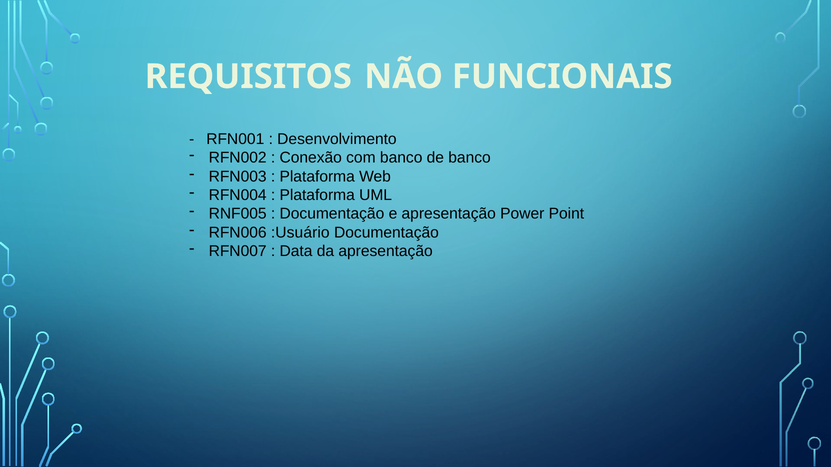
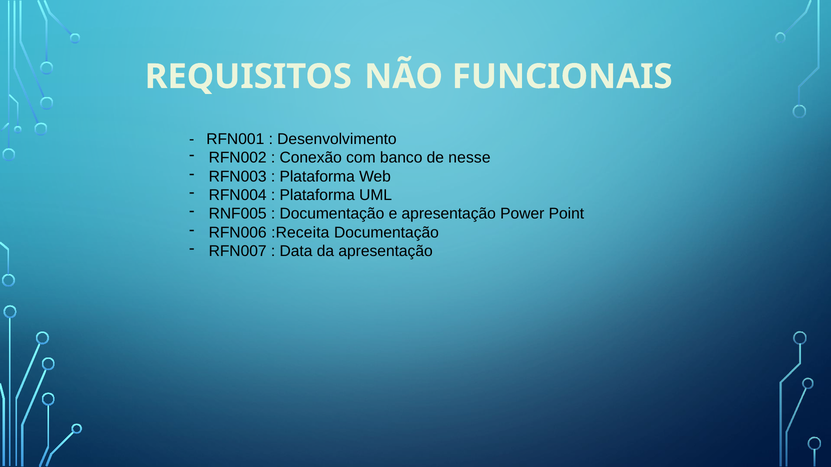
de banco: banco -> nesse
:Usuário: :Usuário -> :Receita
